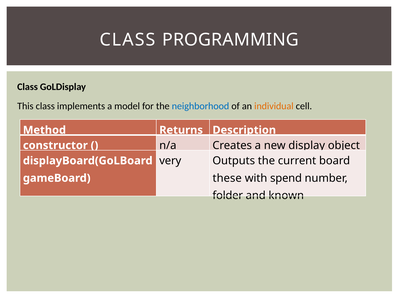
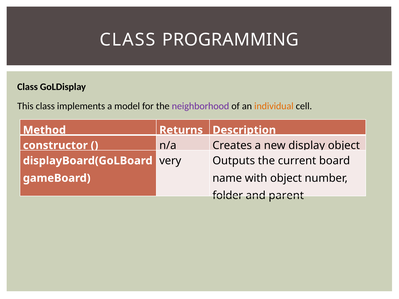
neighborhood colour: blue -> purple
these: these -> name
with spend: spend -> object
known: known -> parent
